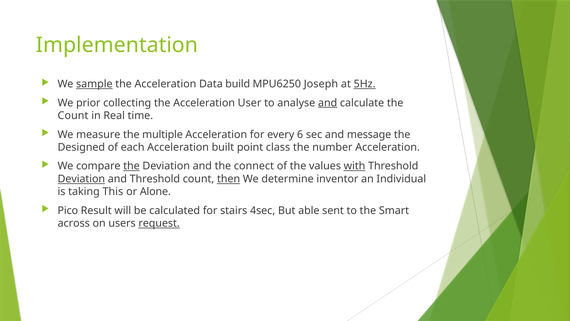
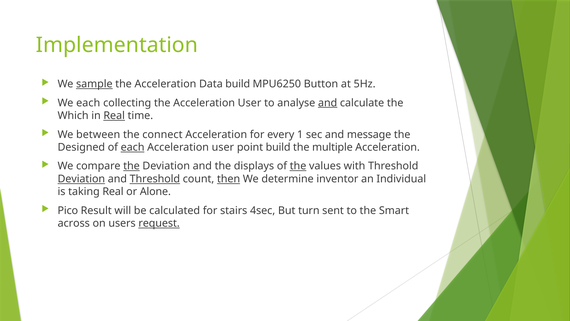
Joseph: Joseph -> Button
5Hz underline: present -> none
We prior: prior -> each
Count at (73, 116): Count -> Which
Real at (114, 116) underline: none -> present
measure: measure -> between
multiple: multiple -> connect
6: 6 -> 1
each at (133, 147) underline: none -> present
built at (223, 147): built -> user
point class: class -> build
number: number -> multiple
connect: connect -> displays
the at (298, 166) underline: none -> present
with underline: present -> none
Threshold at (155, 179) underline: none -> present
taking This: This -> Real
able: able -> turn
